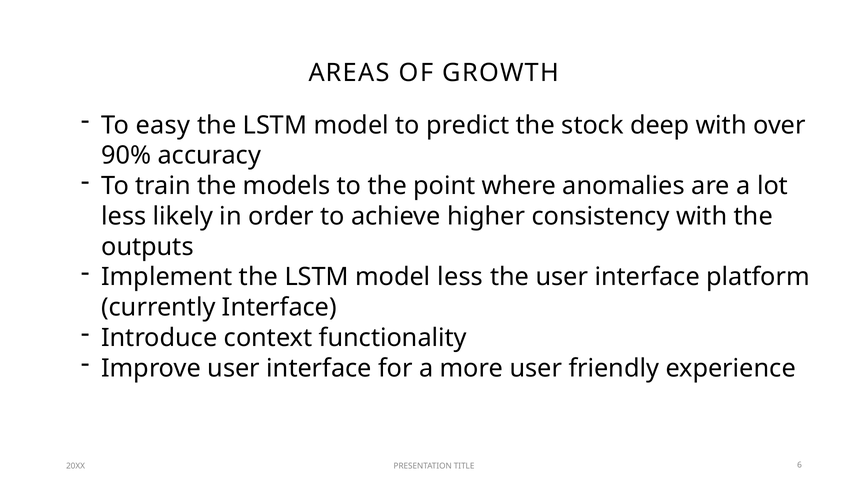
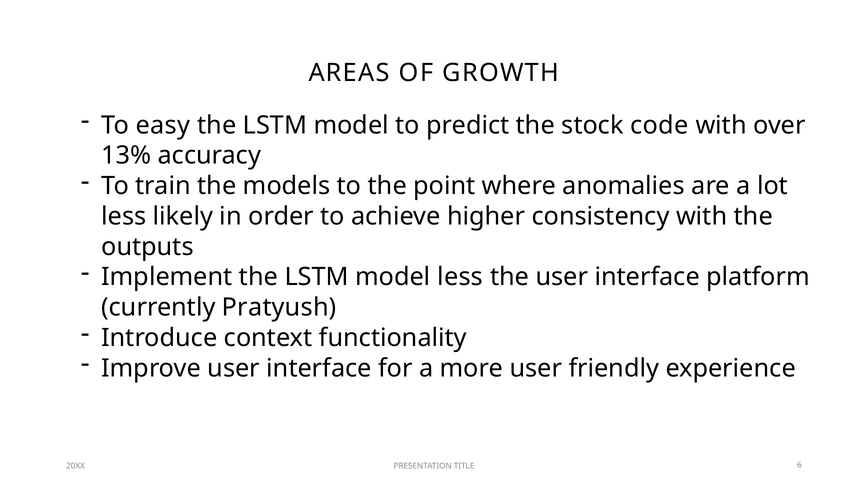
deep: deep -> code
90%: 90% -> 13%
currently Interface: Interface -> Pratyush
